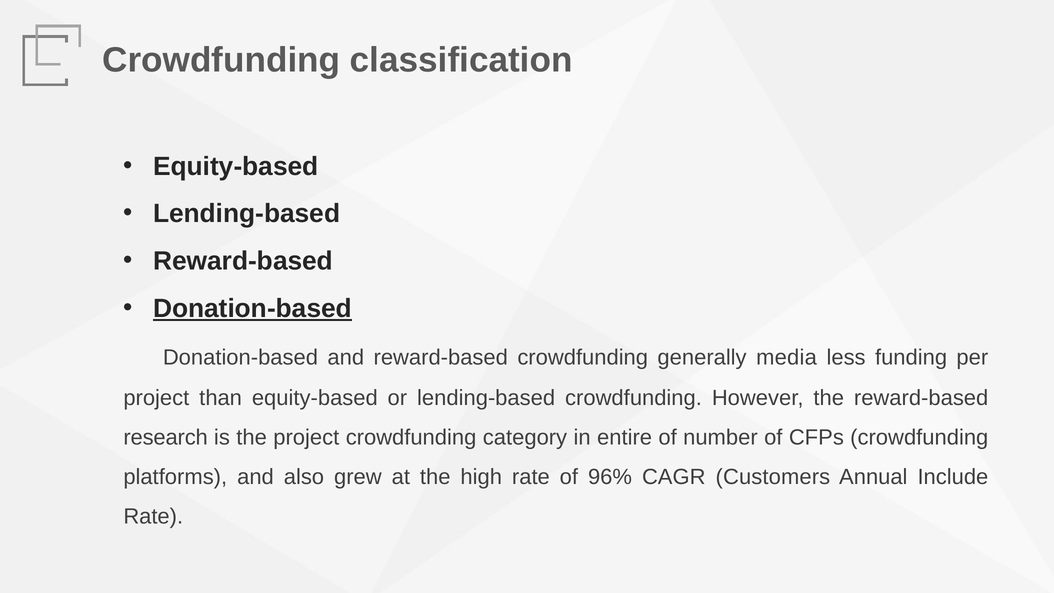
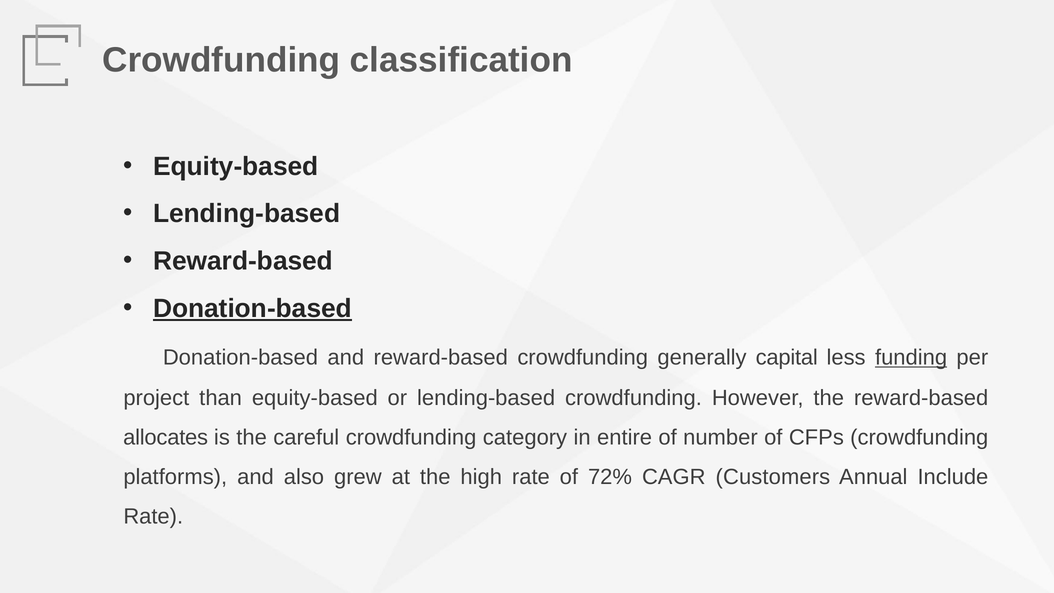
media: media -> capital
funding underline: none -> present
research: research -> allocates
the project: project -> careful
96%: 96% -> 72%
